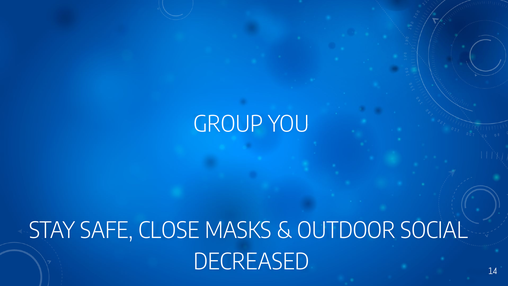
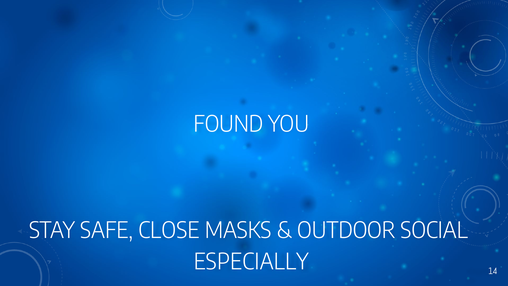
GROUP: GROUP -> FOUND
DECREASED: DECREASED -> ESPECIALLY
